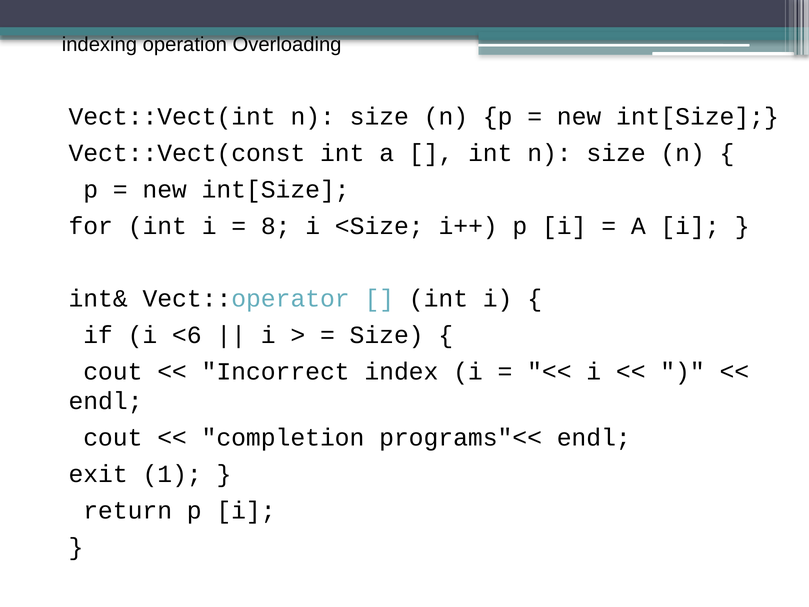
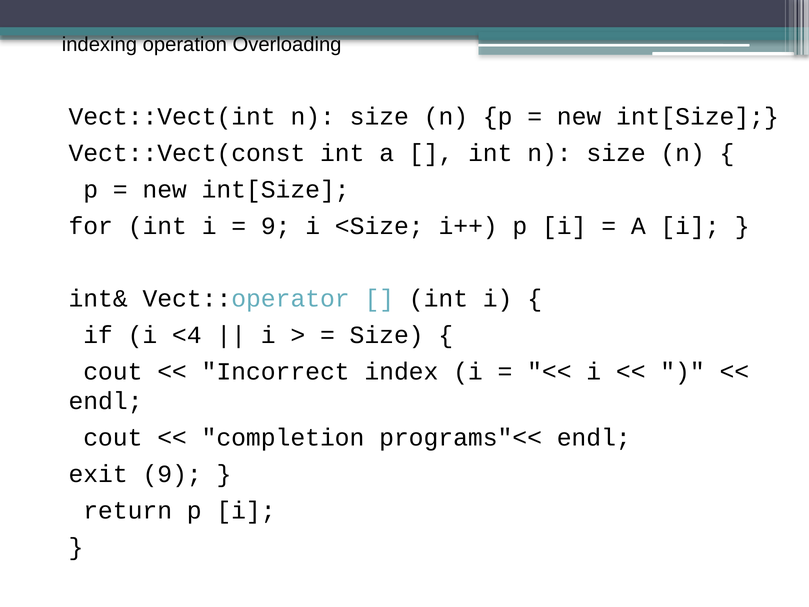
8 at (276, 226): 8 -> 9
<6: <6 -> <4
exit 1: 1 -> 9
